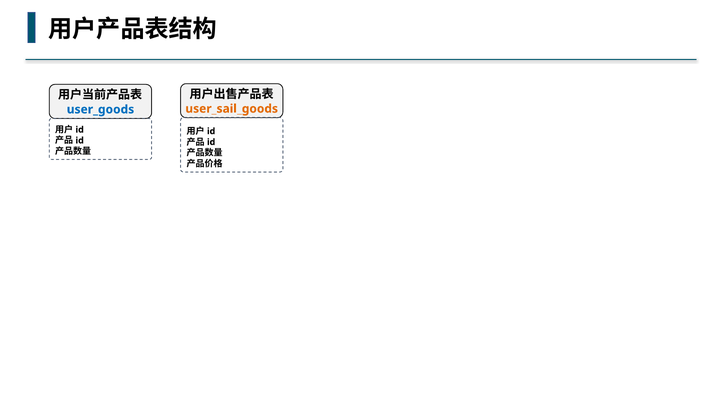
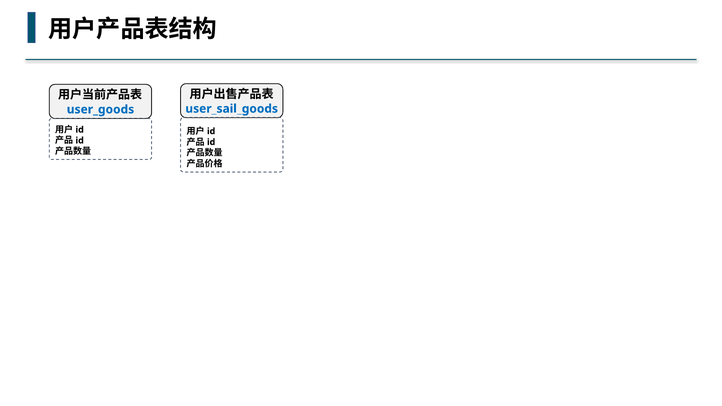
user_sail_goods colour: orange -> blue
